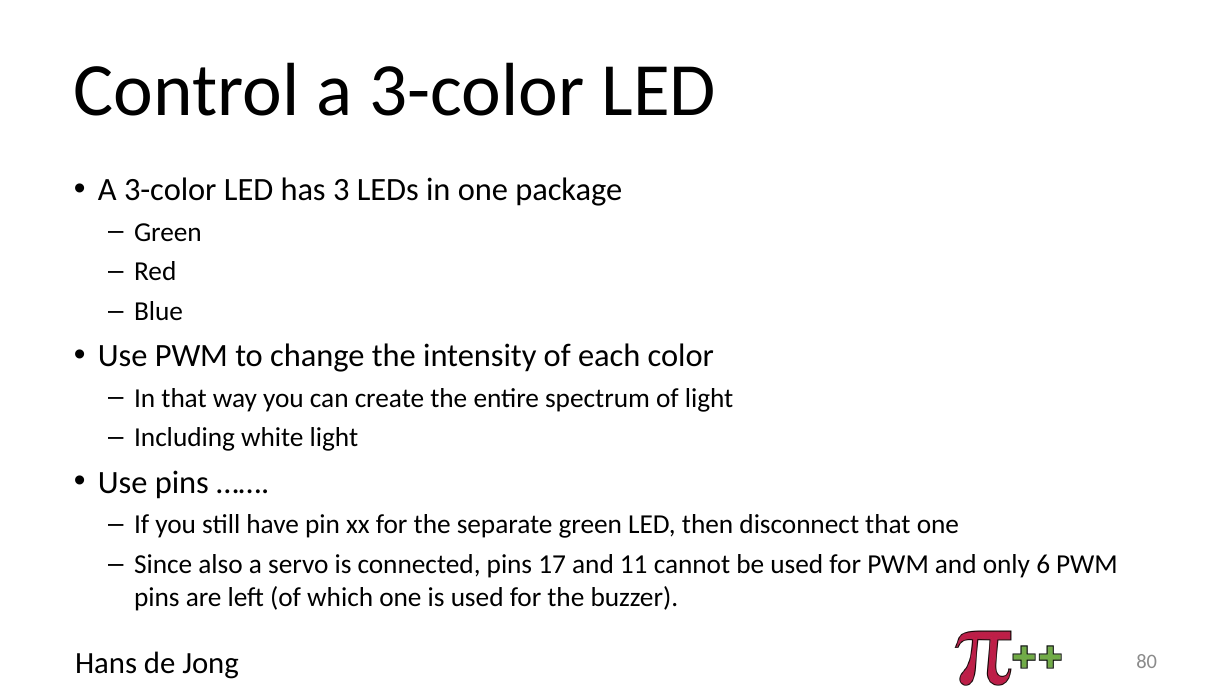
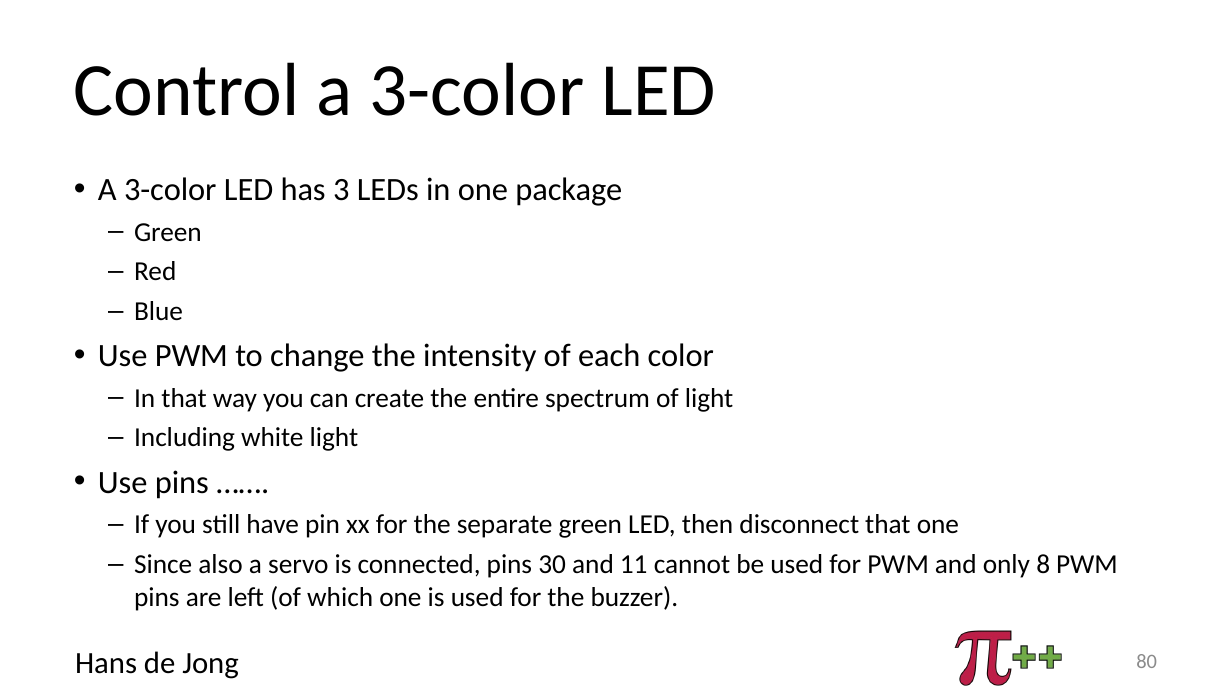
17: 17 -> 30
6: 6 -> 8
